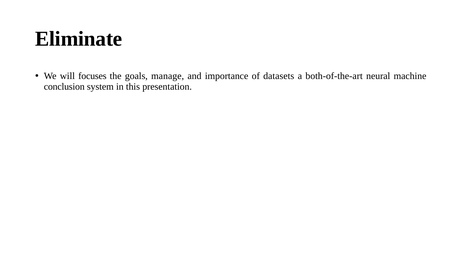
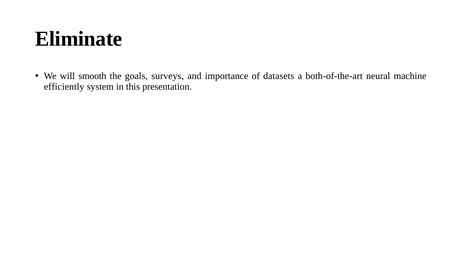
focuses: focuses -> smooth
manage: manage -> surveys
conclusion: conclusion -> efficiently
